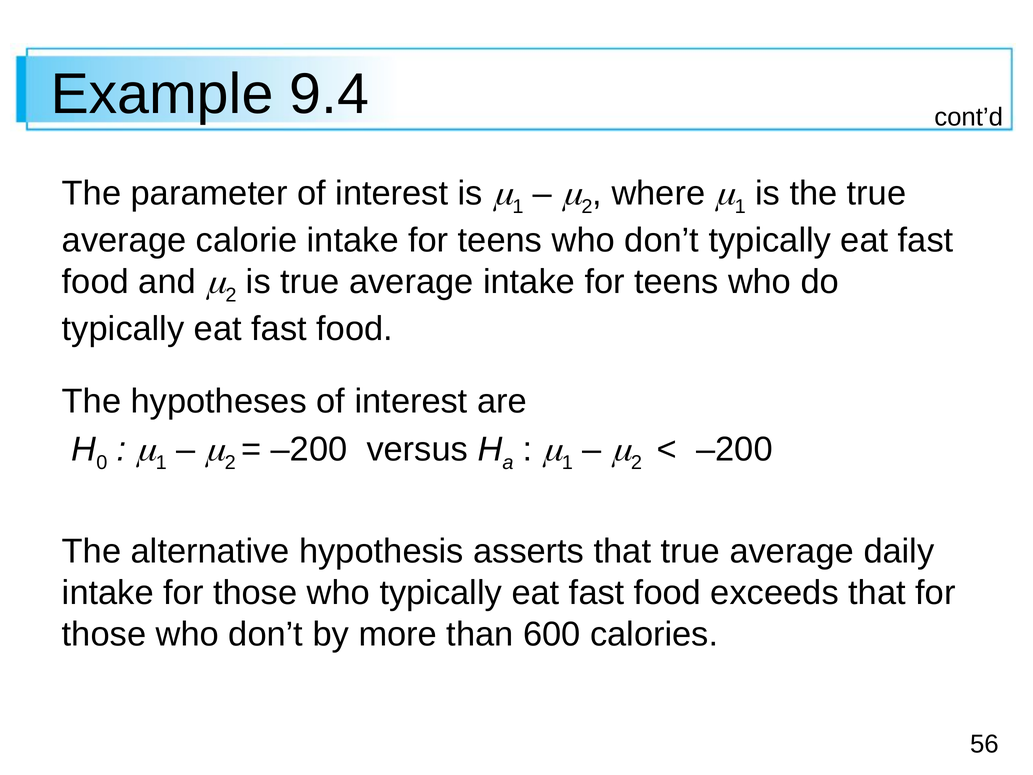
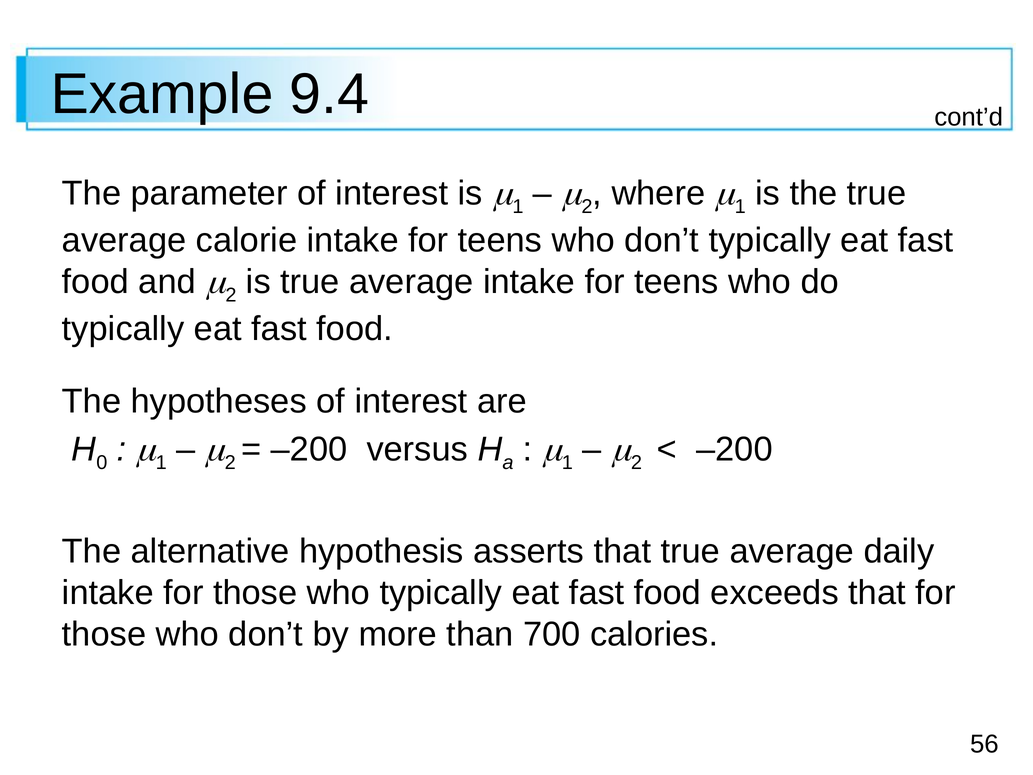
600: 600 -> 700
